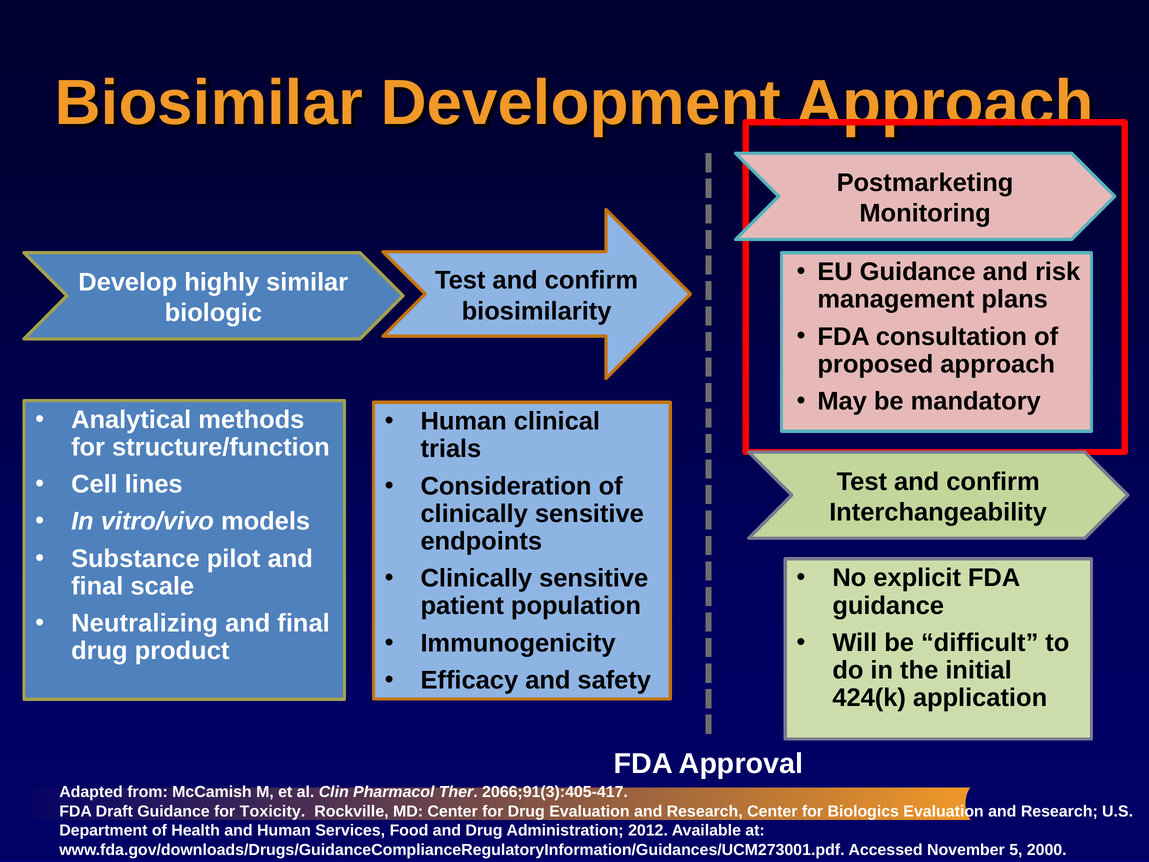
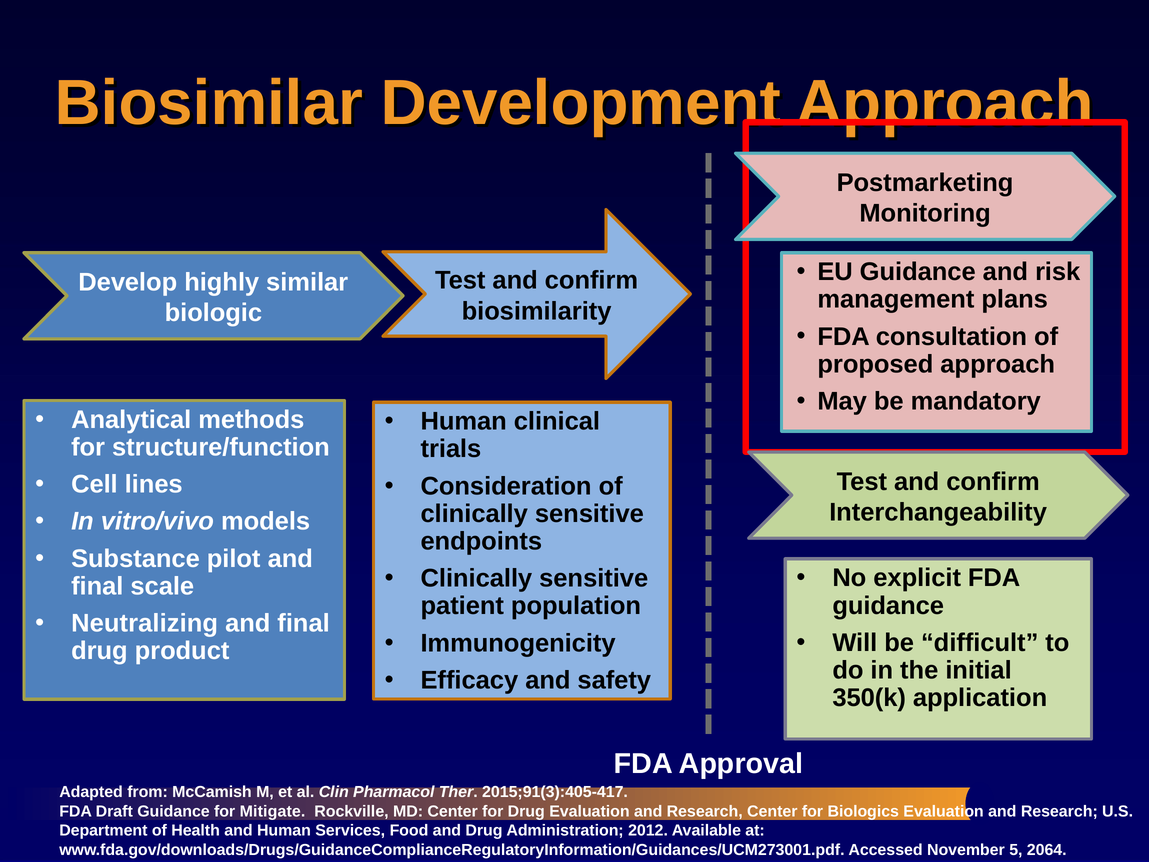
424(k: 424(k -> 350(k
2066;91(3):405-417: 2066;91(3):405-417 -> 2015;91(3):405-417
Toxicity: Toxicity -> Mitigate
2000: 2000 -> 2064
